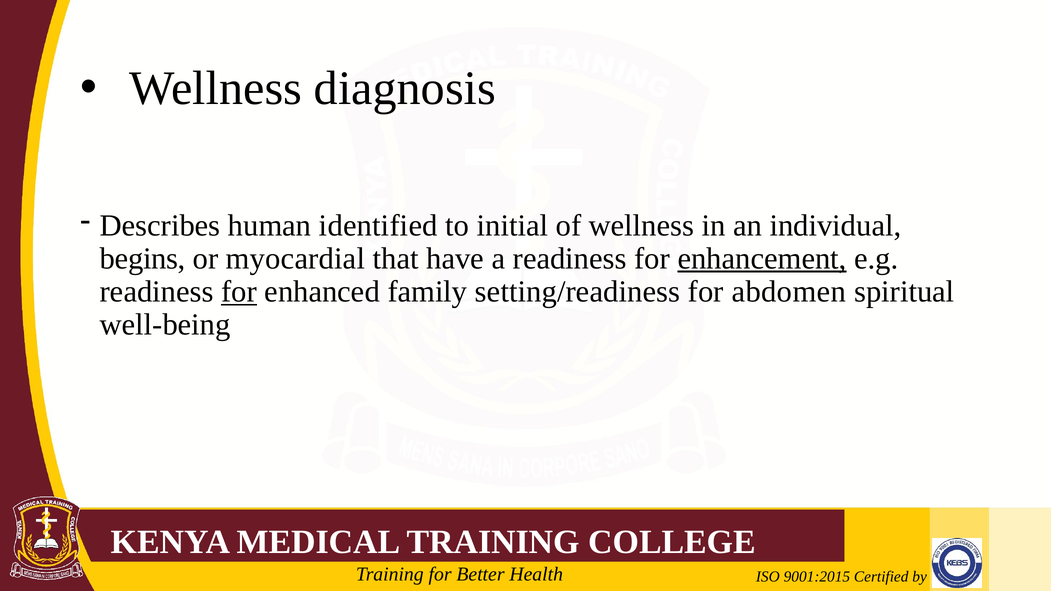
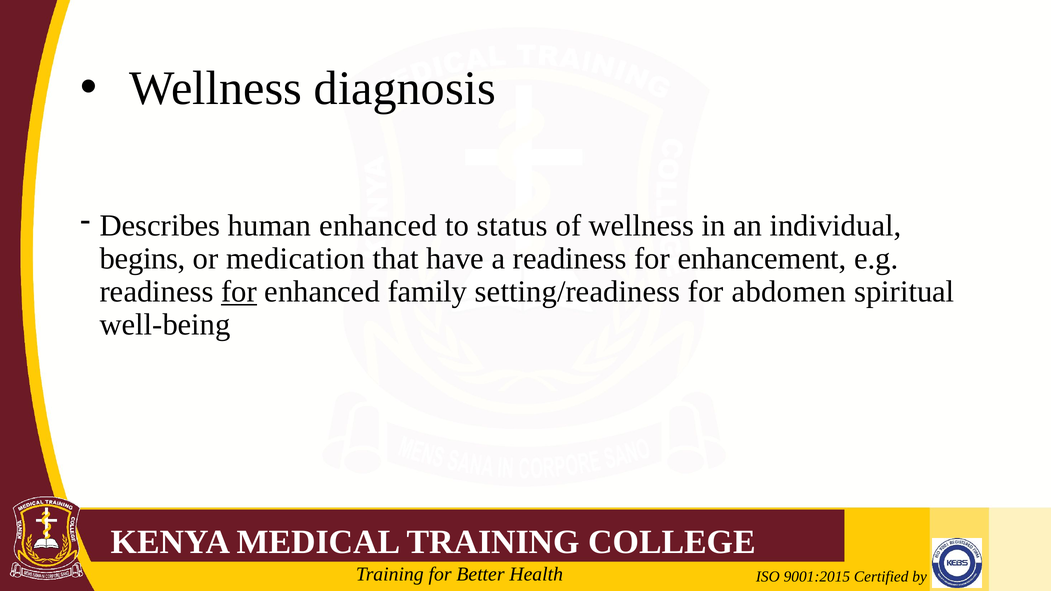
human identified: identified -> enhanced
initial: initial -> status
myocardial: myocardial -> medication
enhancement underline: present -> none
